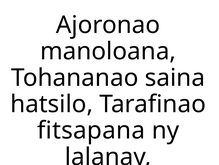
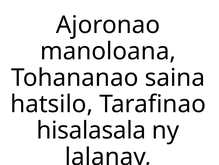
fitsapana: fitsapana -> hisalasala
